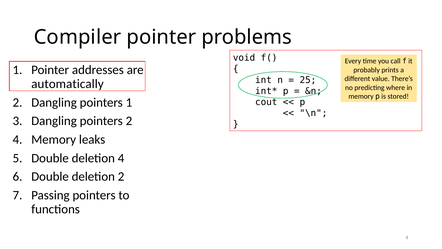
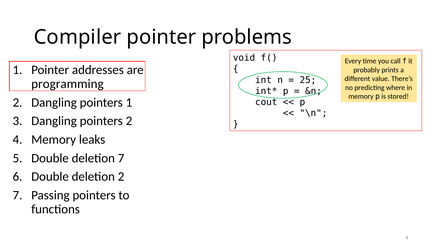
automatically: automatically -> programming
deletion 4: 4 -> 7
